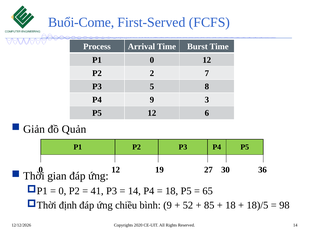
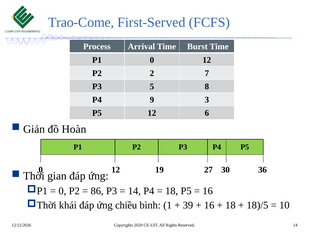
Buổi-Come: Buổi-Come -> Trao-Come
Quản: Quản -> Hoàn
41: 41 -> 86
65 at (208, 191): 65 -> 16
định: định -> khái
bình 9: 9 -> 1
52: 52 -> 39
85 at (209, 205): 85 -> 16
98: 98 -> 10
